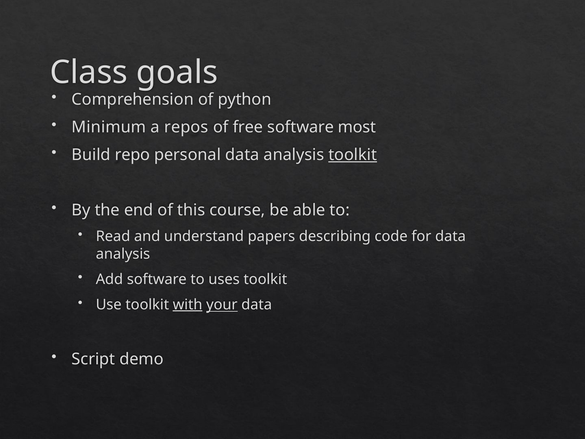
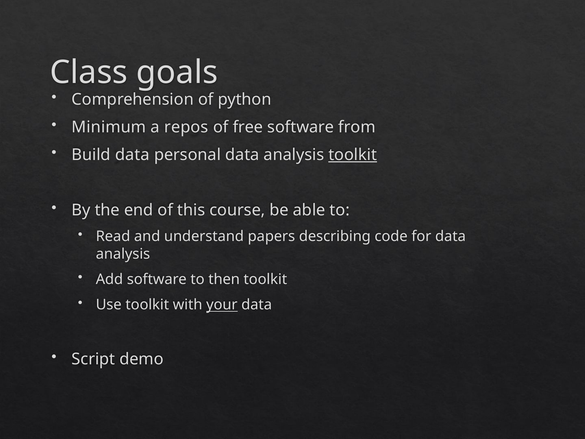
most: most -> from
Build repo: repo -> data
uses: uses -> then
with underline: present -> none
